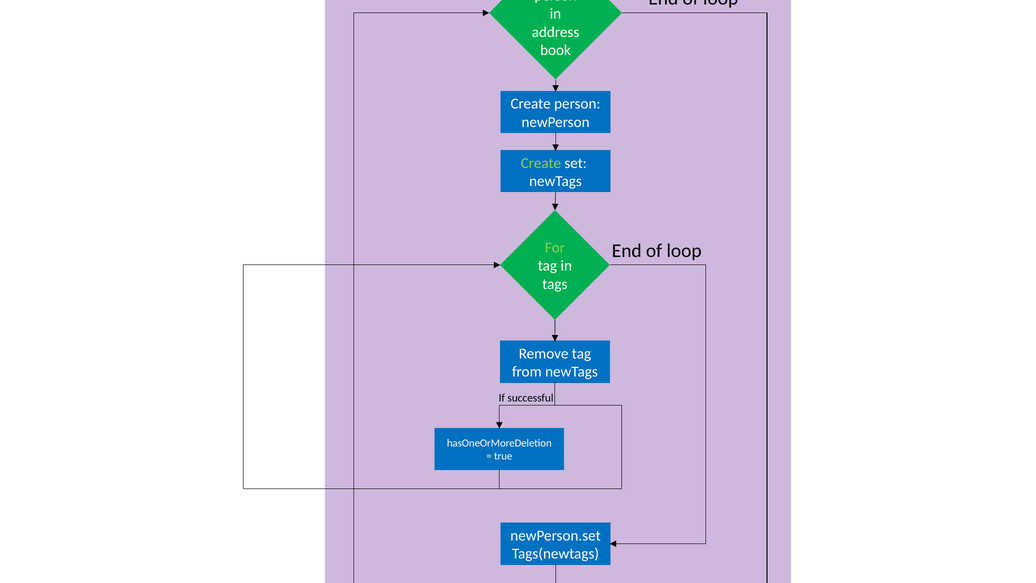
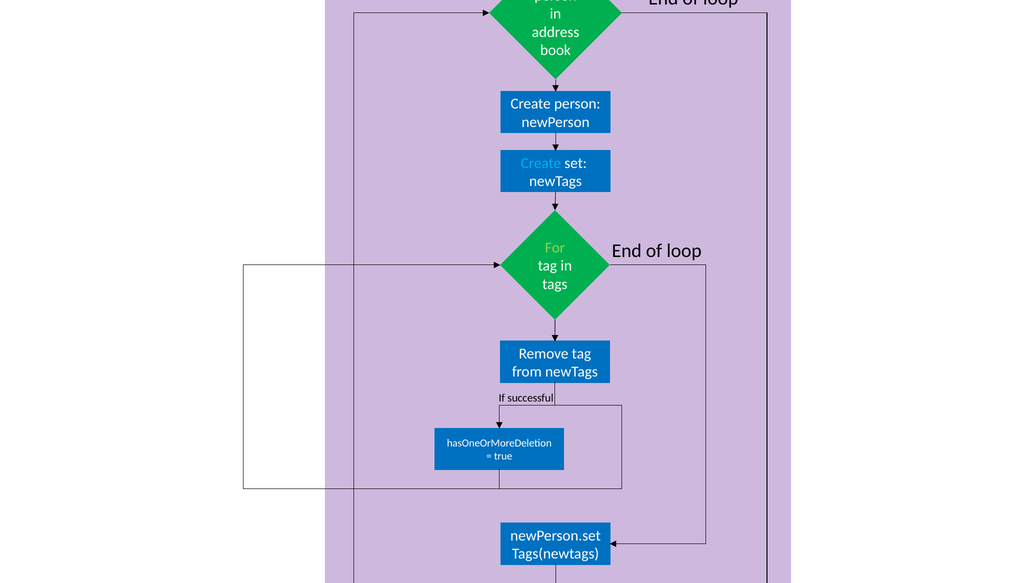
Create at (541, 163) colour: light green -> light blue
